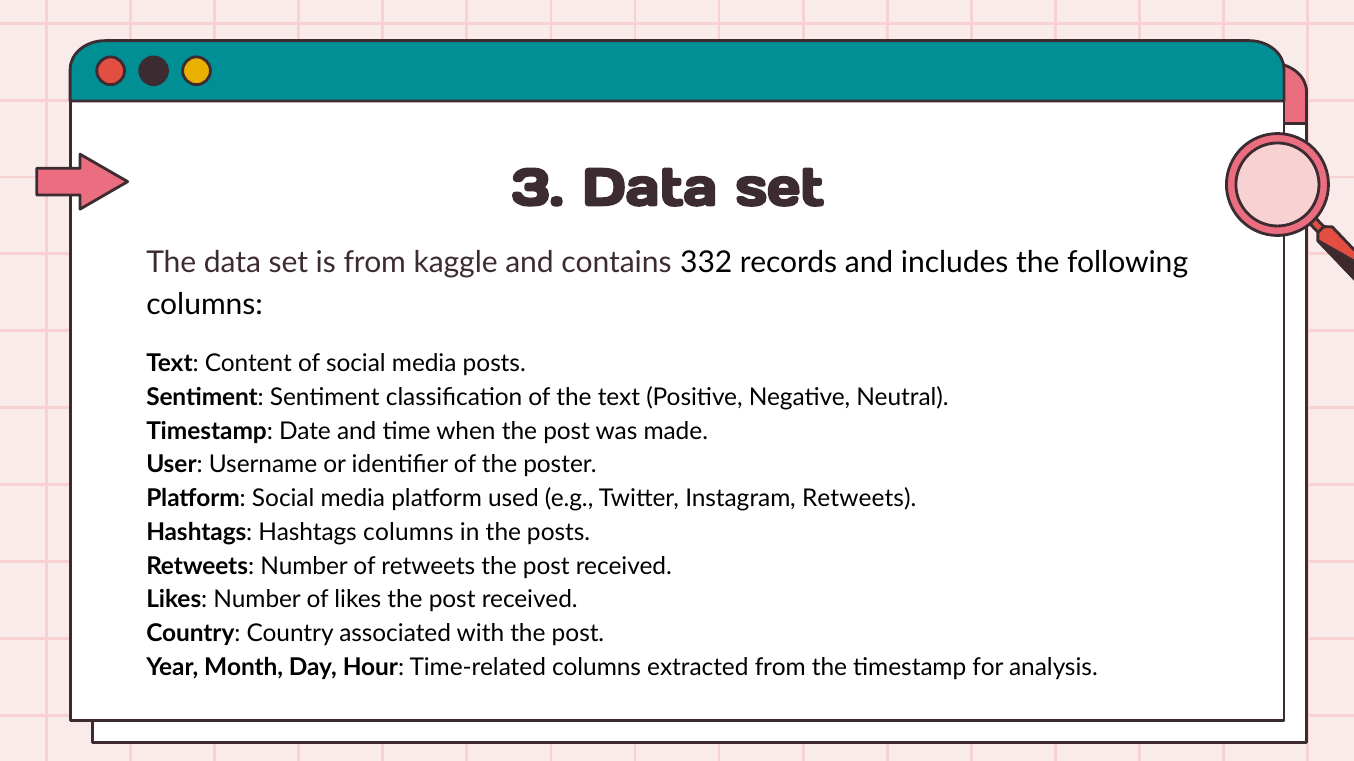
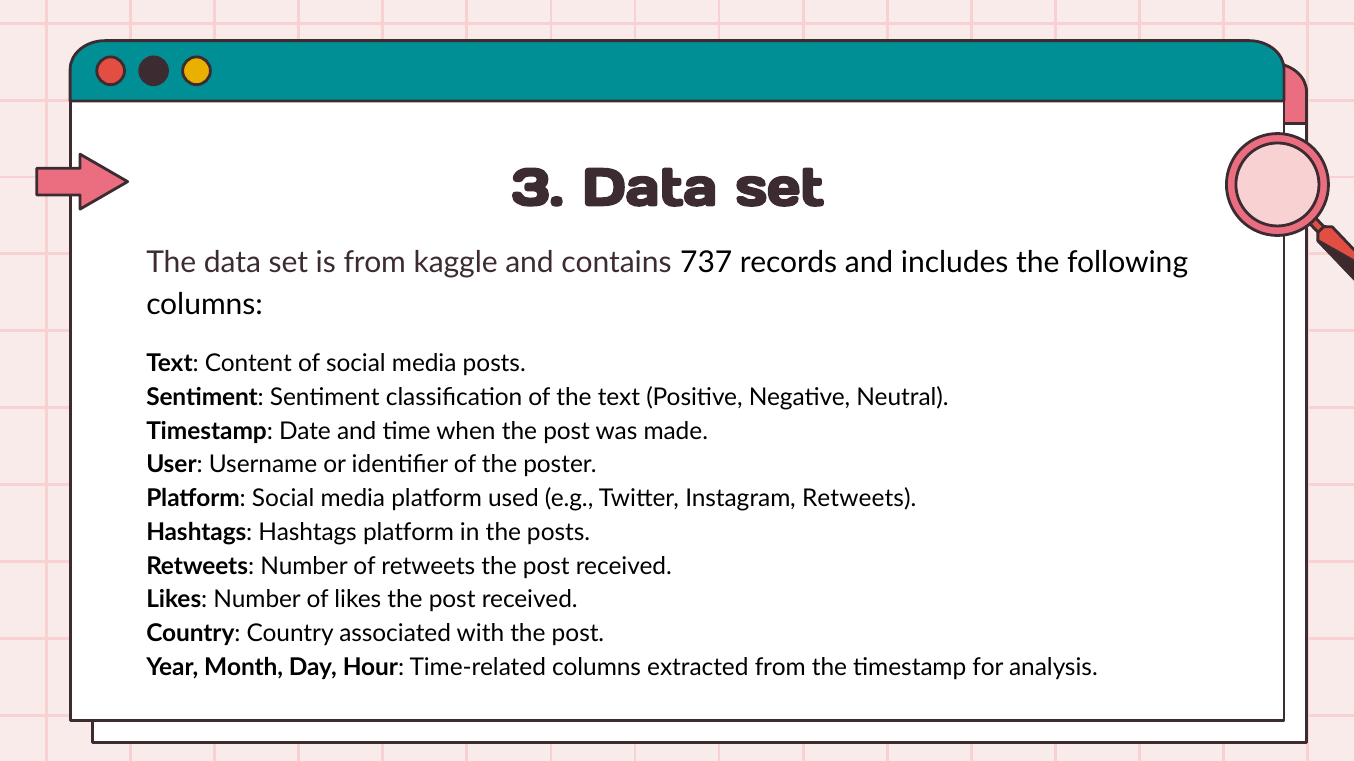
332: 332 -> 737
Hashtags columns: columns -> platform
